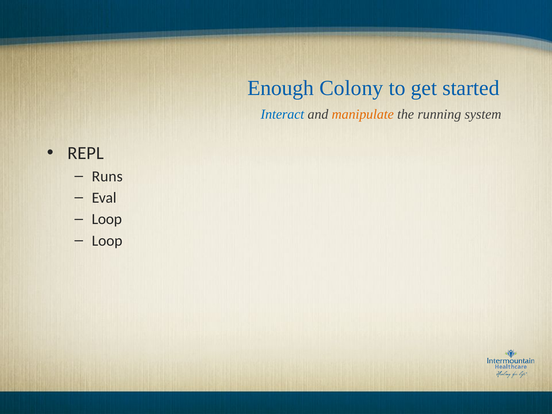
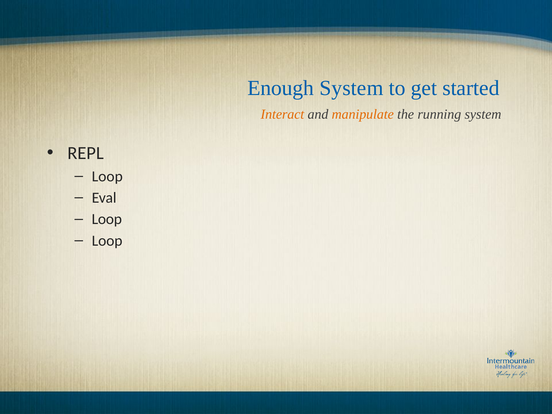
Enough Colony: Colony -> System
Interact colour: blue -> orange
Runs at (107, 176): Runs -> Loop
